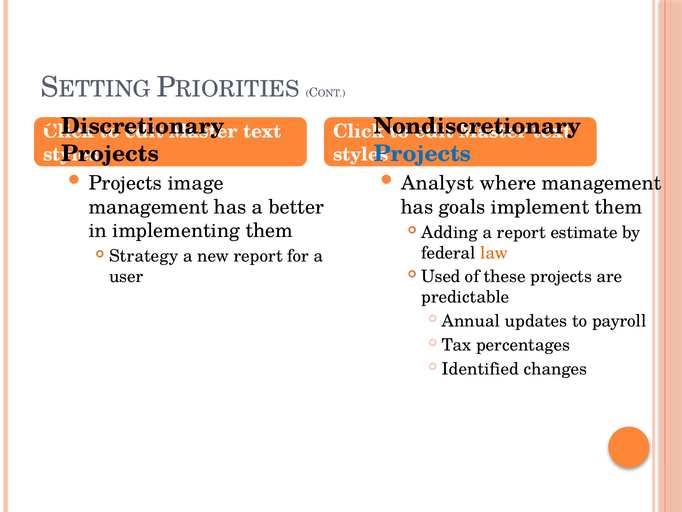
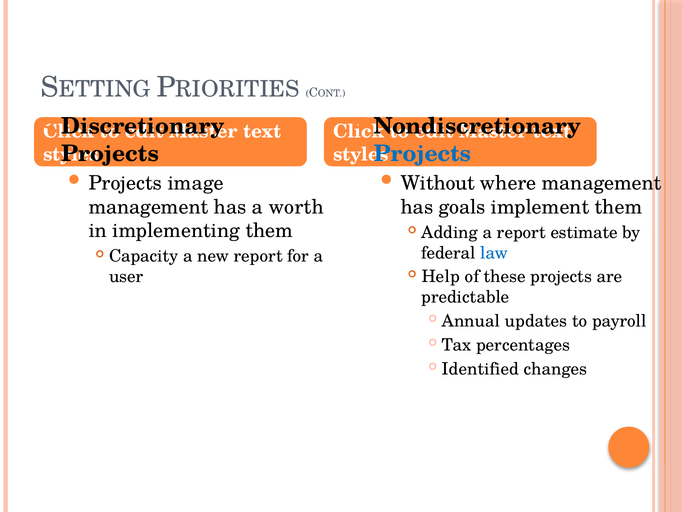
Analyst: Analyst -> Without
better: better -> worth
law colour: orange -> blue
Strategy: Strategy -> Capacity
Used: Used -> Help
